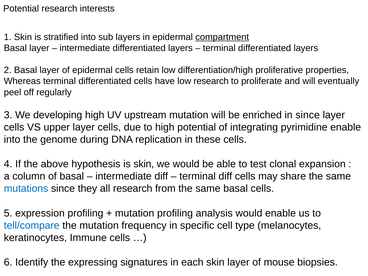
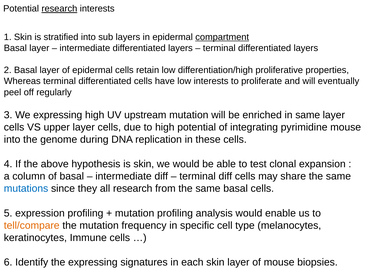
research at (59, 9) underline: none -> present
low research: research -> interests
We developing: developing -> expressing
in since: since -> same
pyrimidine enable: enable -> mouse
tell/compare colour: blue -> orange
